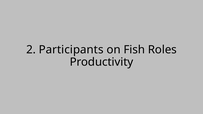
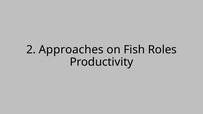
Participants: Participants -> Approaches
